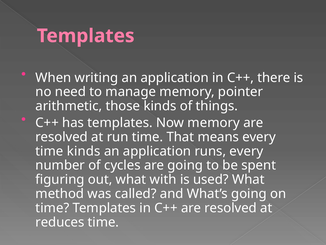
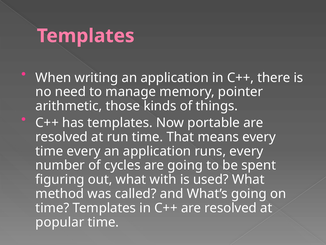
Now memory: memory -> portable
time kinds: kinds -> every
reduces: reduces -> popular
